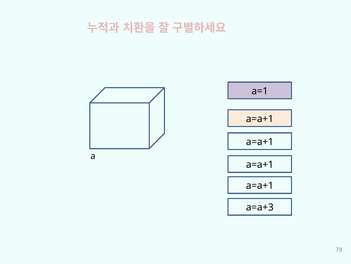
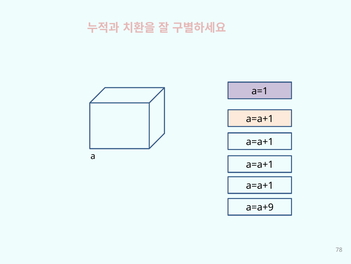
a=a+3: a=a+3 -> a=a+9
